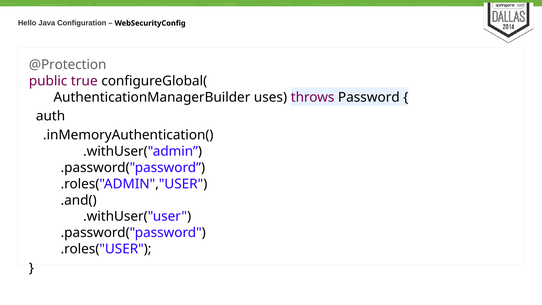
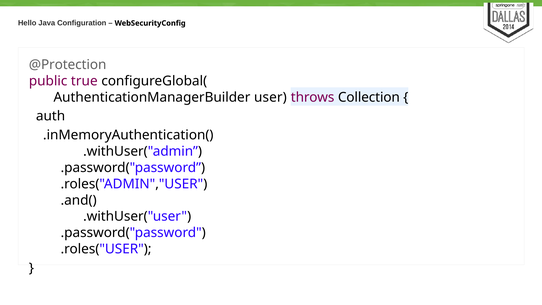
uses: uses -> user
Password: Password -> Collection
